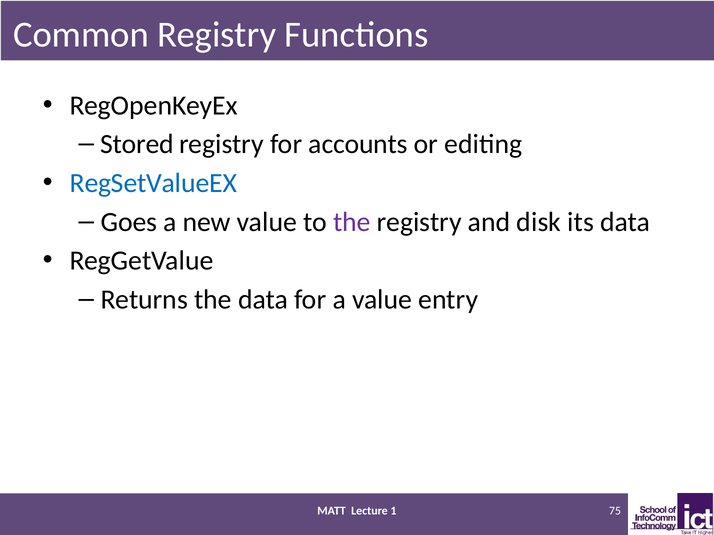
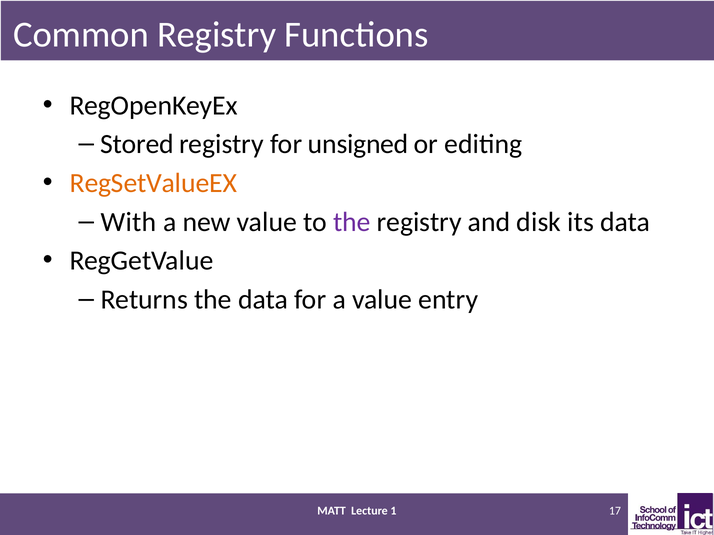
accounts: accounts -> unsigned
RegSetValueEX colour: blue -> orange
Goes: Goes -> With
75: 75 -> 17
